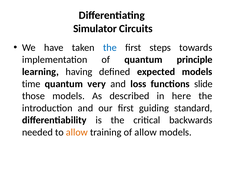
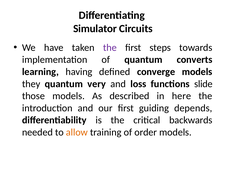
the at (110, 47) colour: blue -> purple
principle: principle -> converts
expected: expected -> converge
time: time -> they
standard: standard -> depends
of allow: allow -> order
